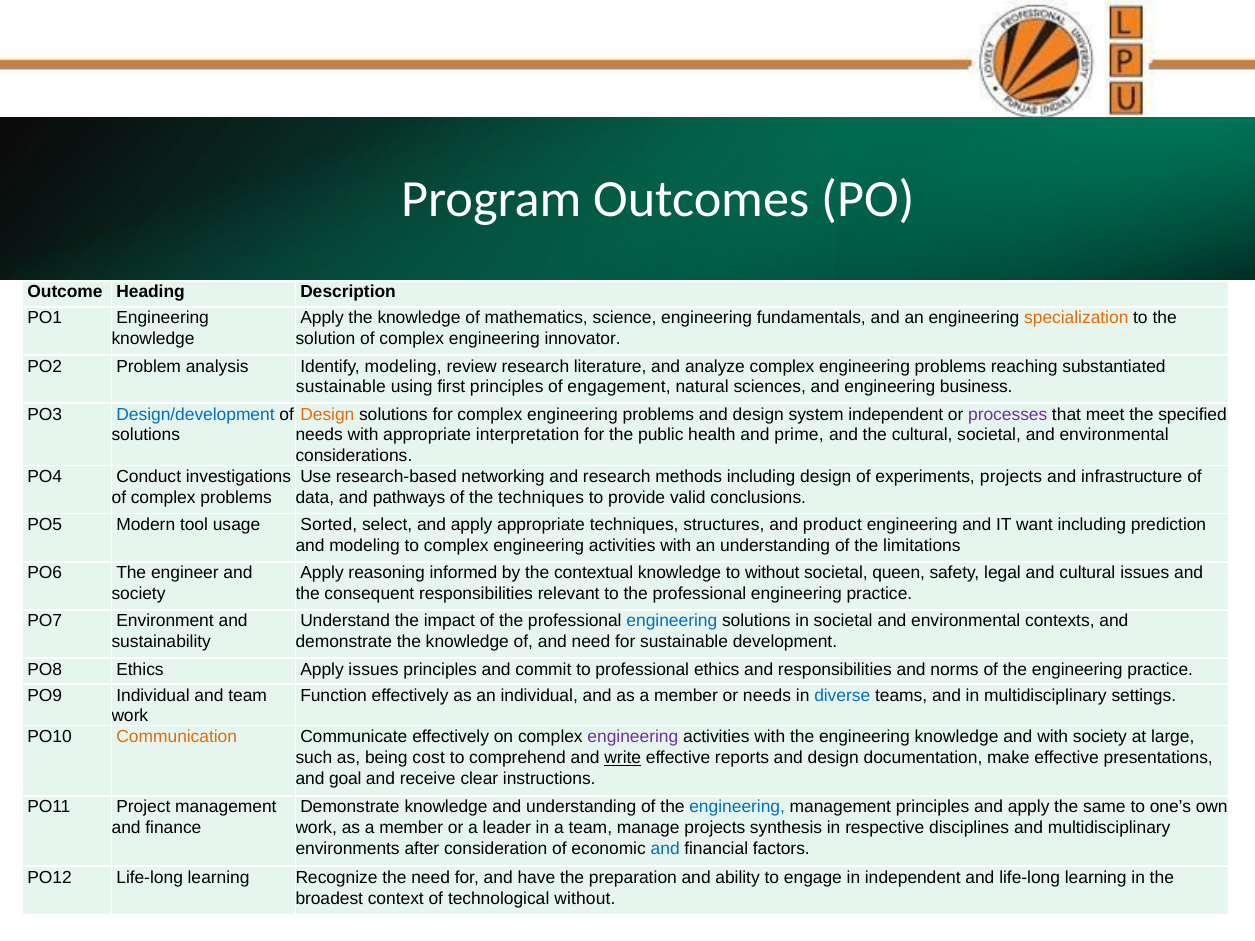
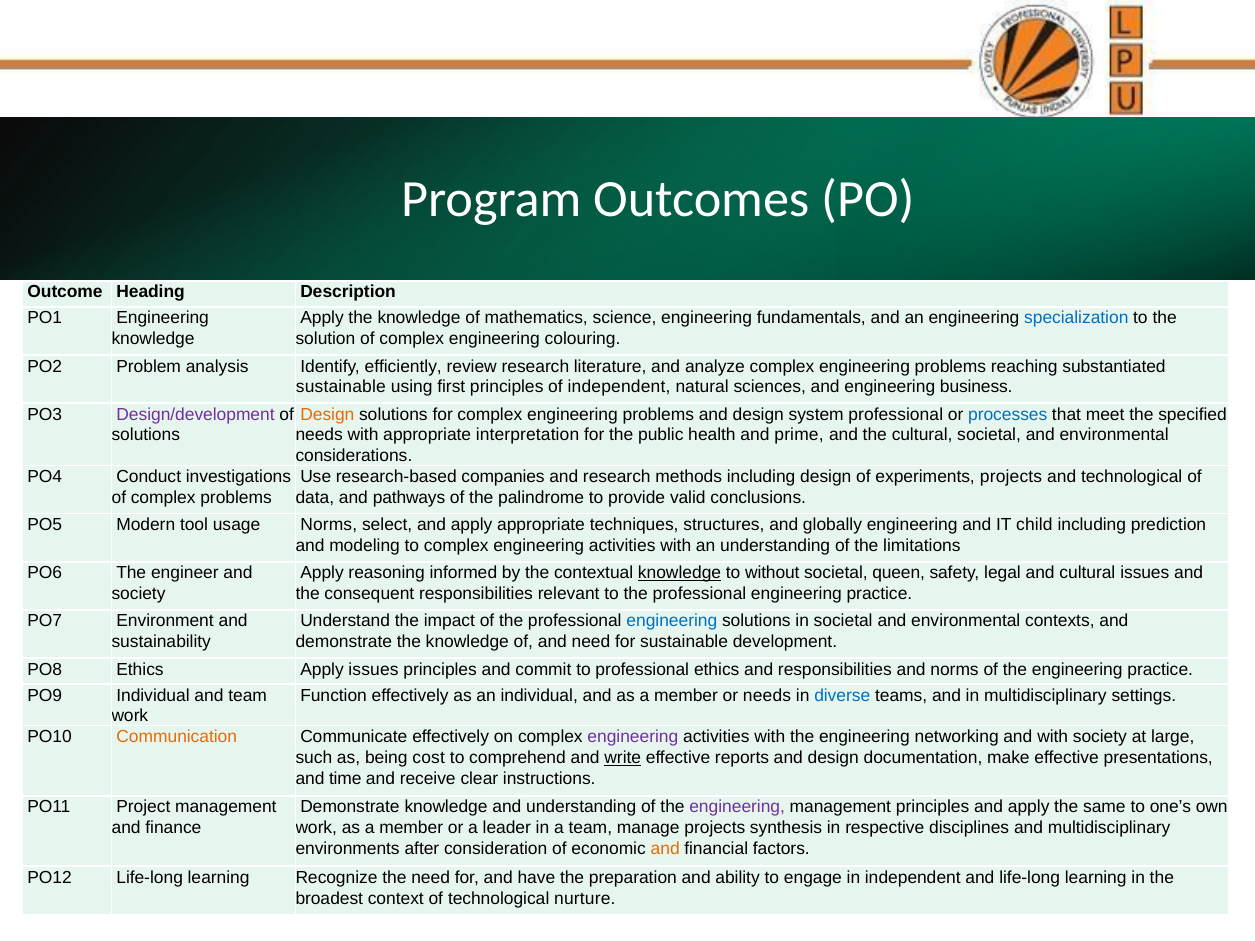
specialization colour: orange -> blue
innovator: innovator -> colouring
Identify modeling: modeling -> efficiently
of engagement: engagement -> independent
Design/development colour: blue -> purple
system independent: independent -> professional
processes colour: purple -> blue
networking: networking -> companies
and infrastructure: infrastructure -> technological
the techniques: techniques -> palindrome
usage Sorted: Sorted -> Norms
product: product -> globally
want: want -> child
knowledge at (680, 573) underline: none -> present
the engineering knowledge: knowledge -> networking
goal: goal -> time
engineering at (737, 807) colour: blue -> purple
and at (665, 849) colour: blue -> orange
technological without: without -> nurture
